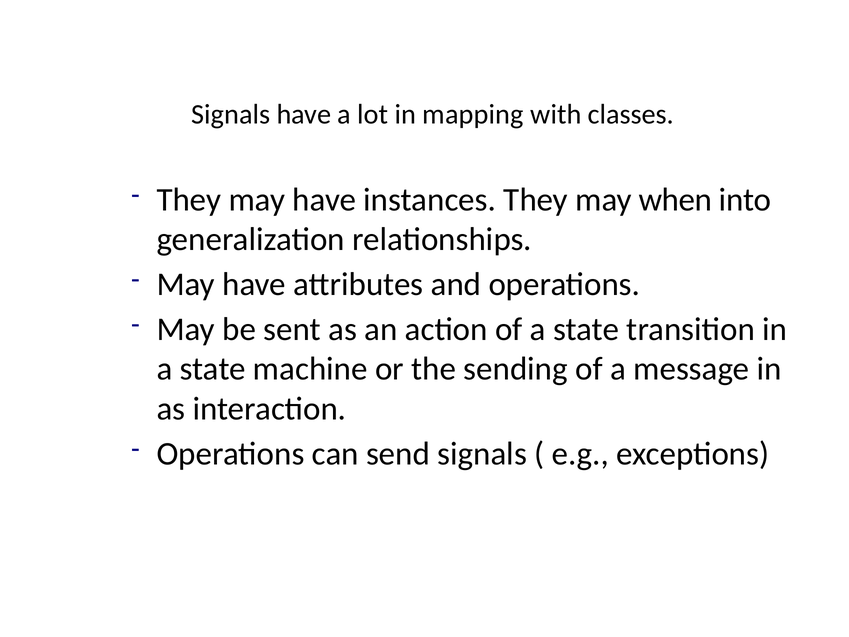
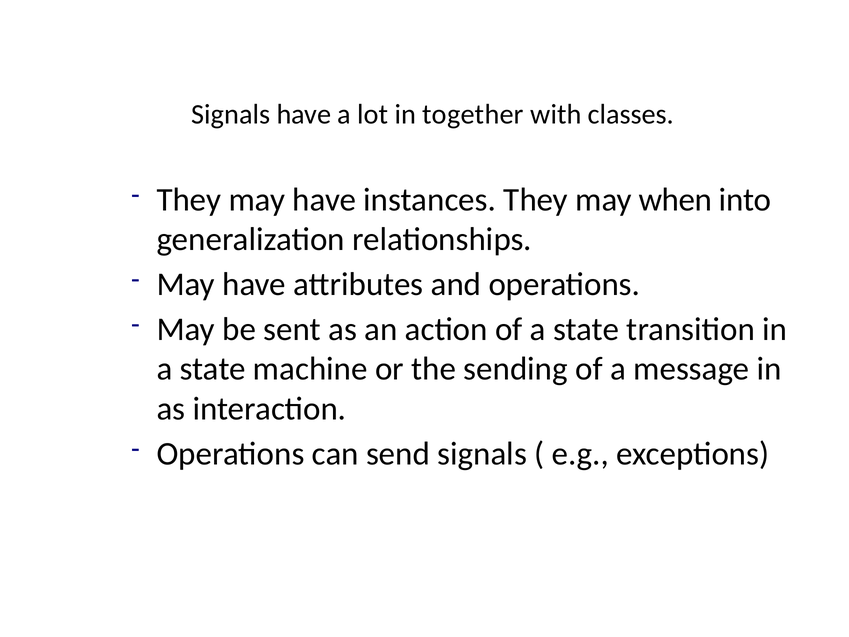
mapping: mapping -> together
